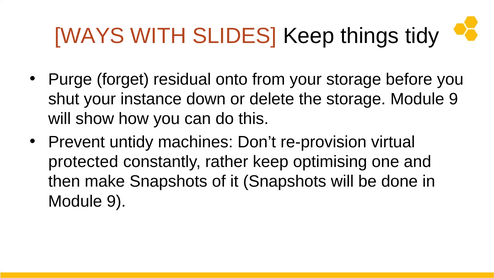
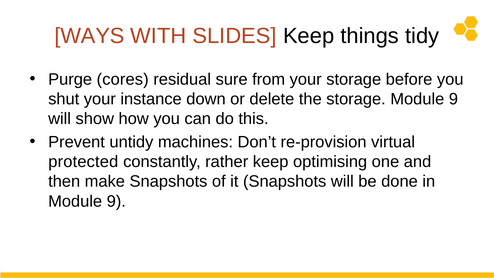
forget: forget -> cores
onto: onto -> sure
